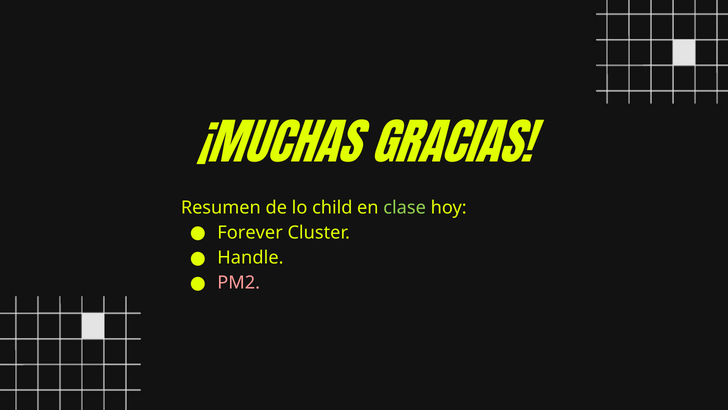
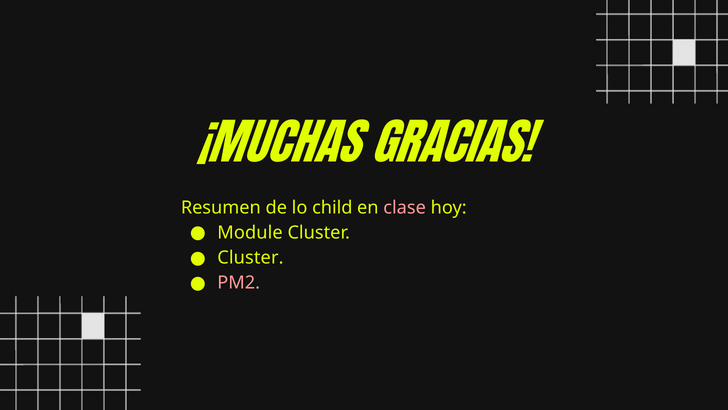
clase colour: light green -> pink
Forever: Forever -> Module
Handle at (250, 258): Handle -> Cluster
